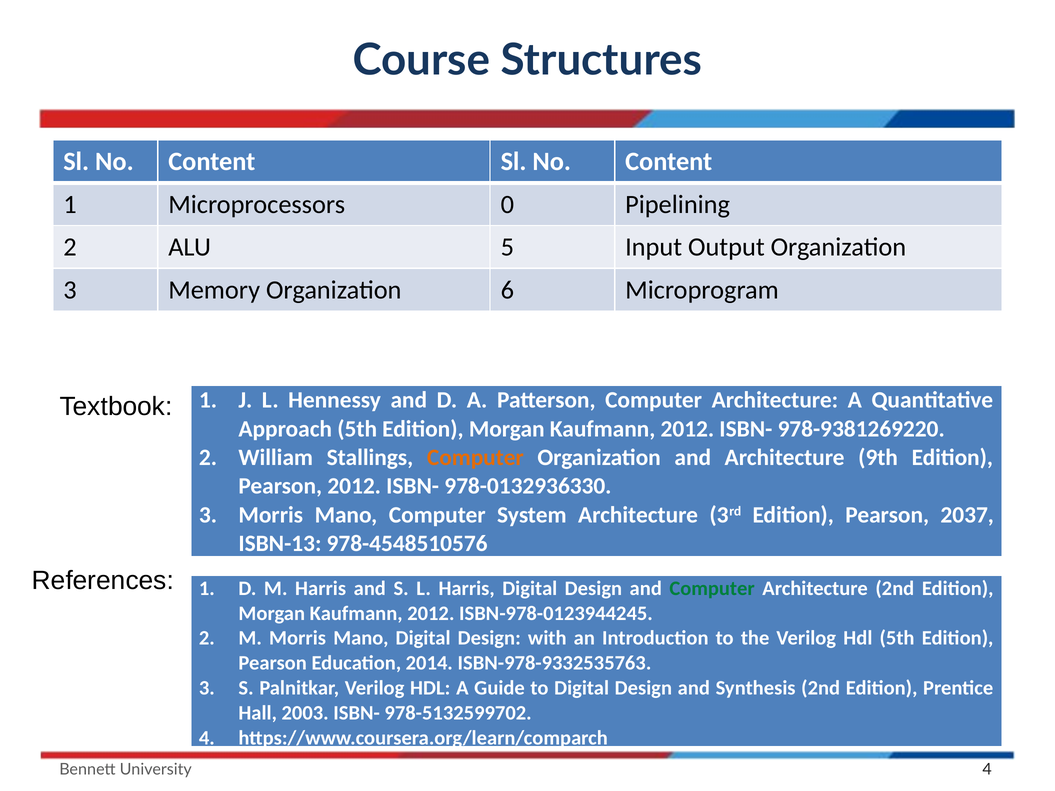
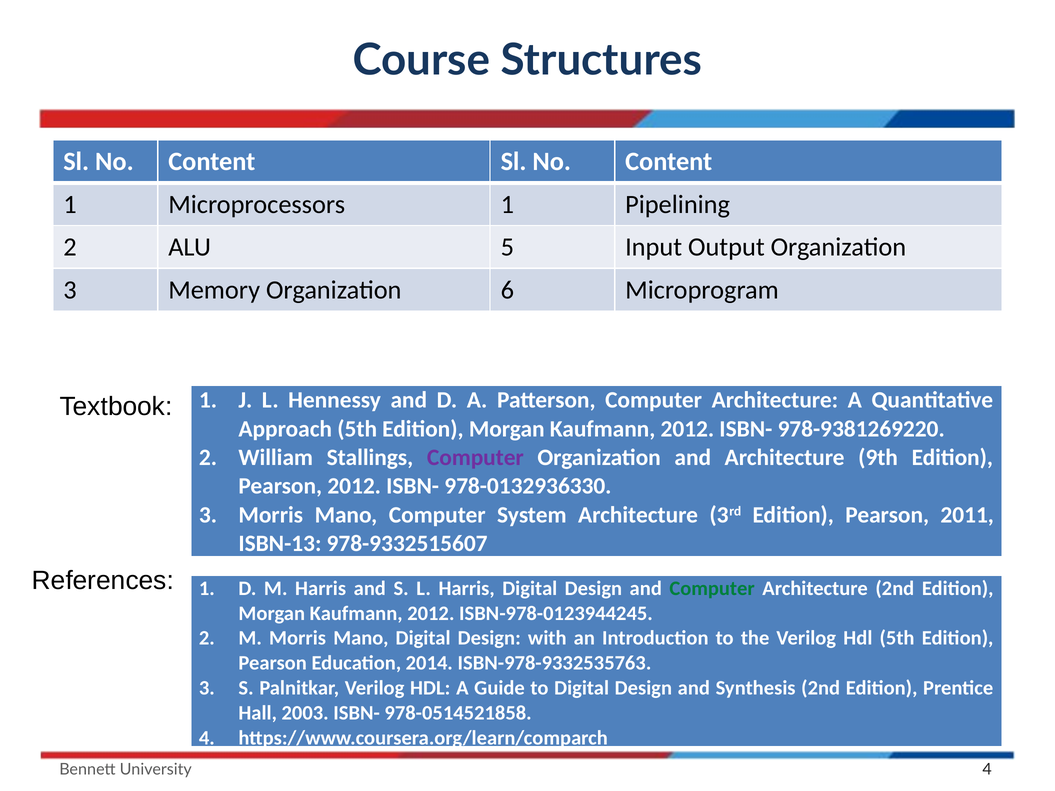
Microprocessors 0: 0 -> 1
Computer at (475, 458) colour: orange -> purple
2037: 2037 -> 2011
978-4548510576: 978-4548510576 -> 978-9332515607
978-5132599702: 978-5132599702 -> 978-0514521858
